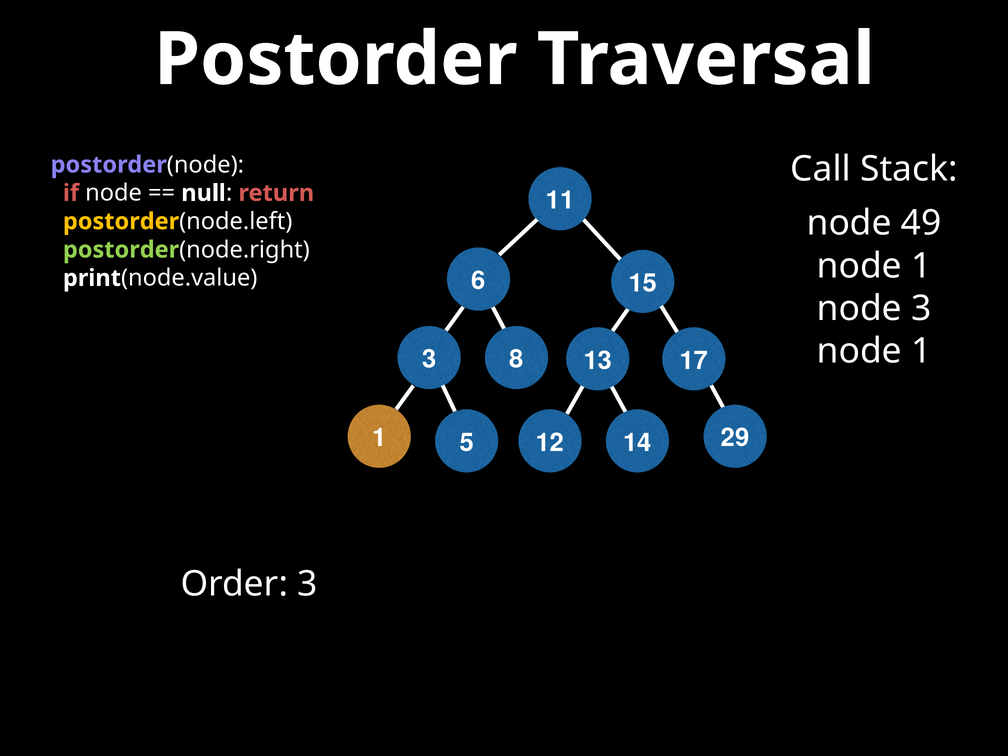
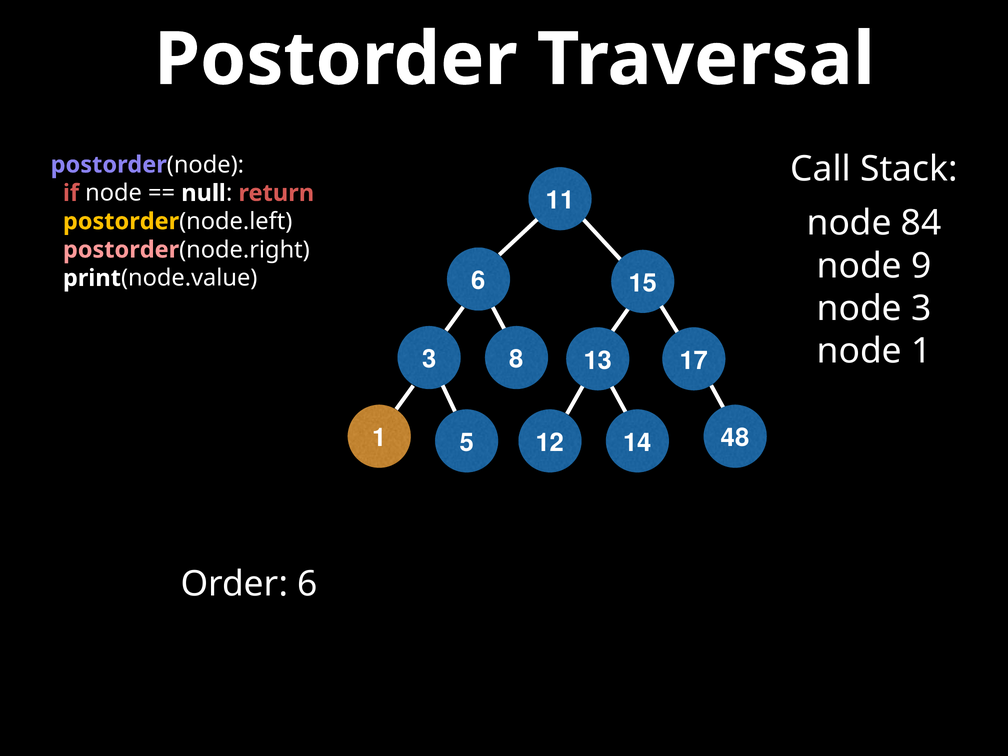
49: 49 -> 84
postorder at (121, 250) colour: light green -> pink
1 at (921, 266): 1 -> 9
29: 29 -> 48
Order 3: 3 -> 6
